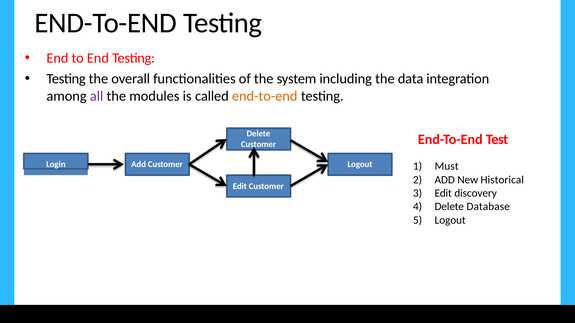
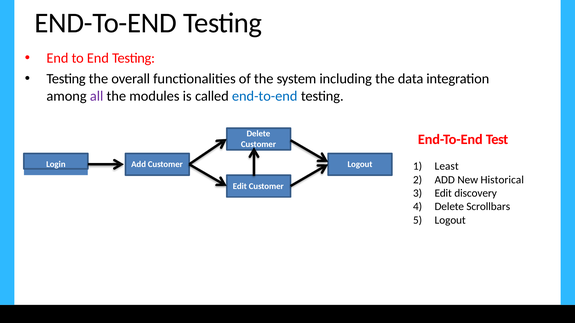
end-to-end at (265, 96) colour: orange -> blue
Must: Must -> Least
Database: Database -> Scrollbars
